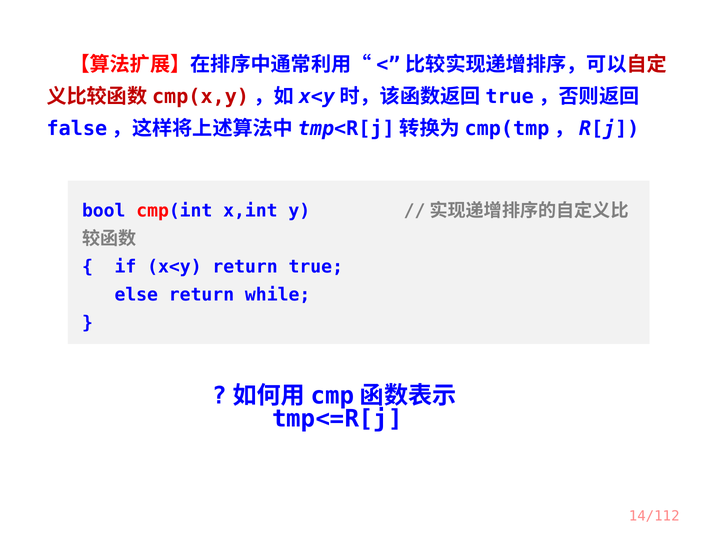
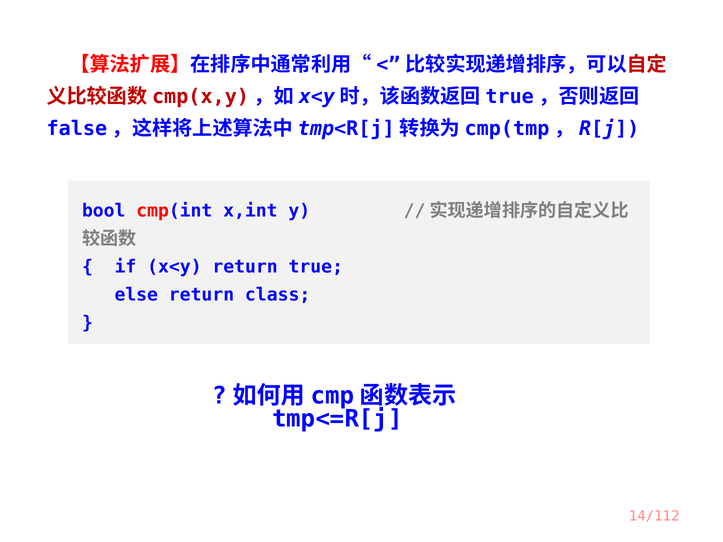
while: while -> class
